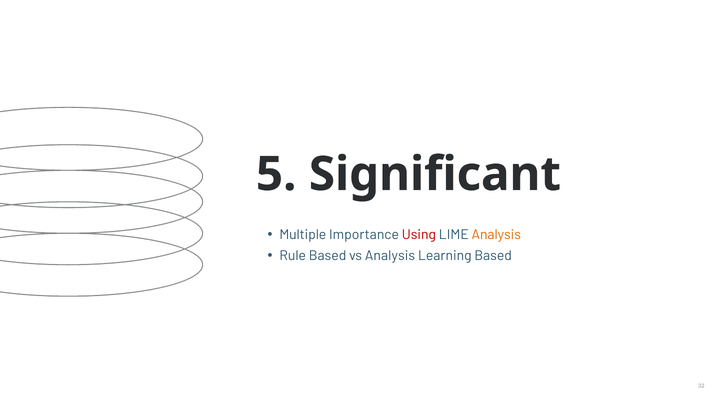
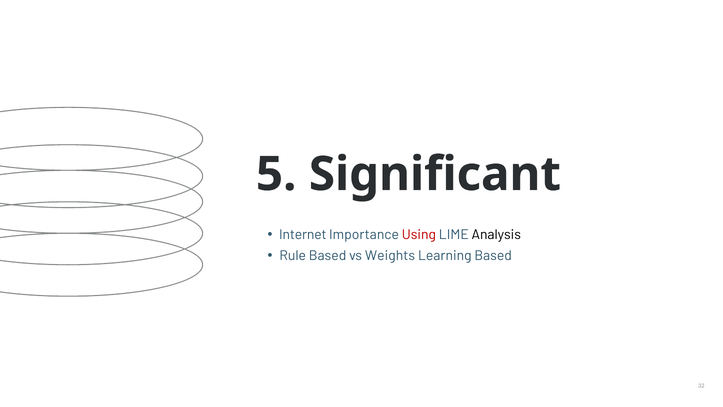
Multiple: Multiple -> Internet
Analysis at (496, 235) colour: orange -> black
vs Analysis: Analysis -> Weights
